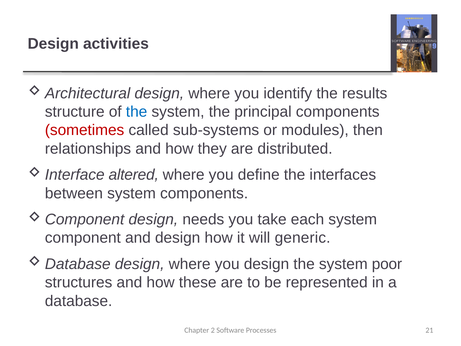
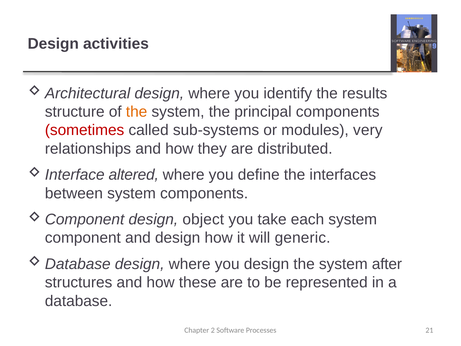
the at (137, 112) colour: blue -> orange
then: then -> very
needs: needs -> object
poor: poor -> after
